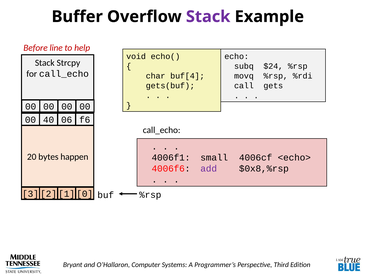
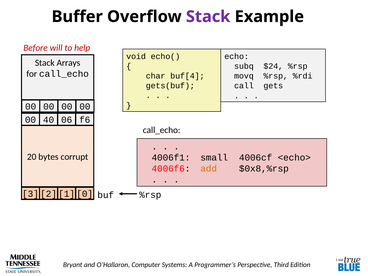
line: line -> will
Strcpy: Strcpy -> Arrays
happen: happen -> corrupt
add colour: purple -> orange
